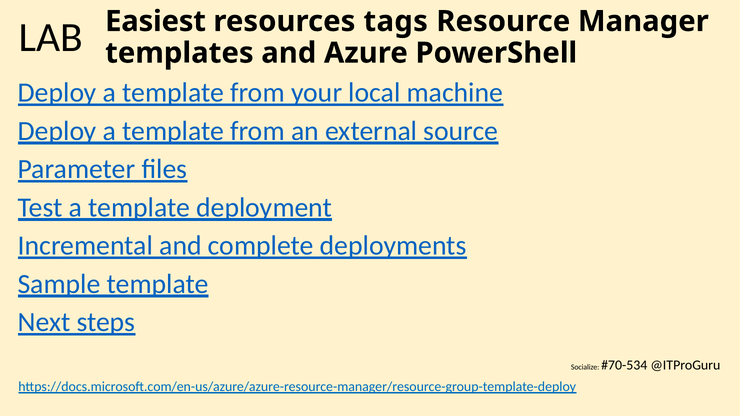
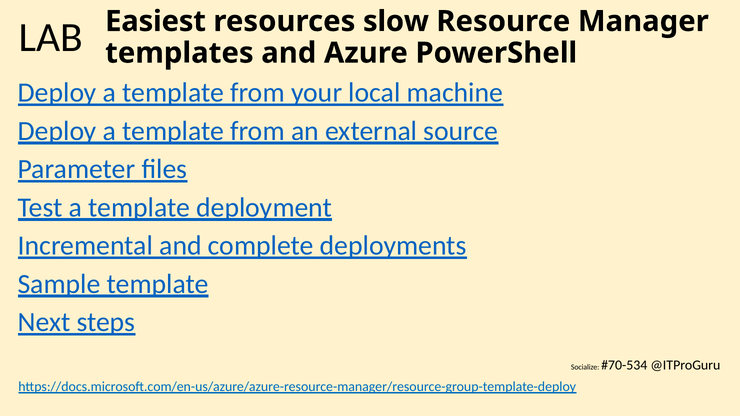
tags: tags -> slow
